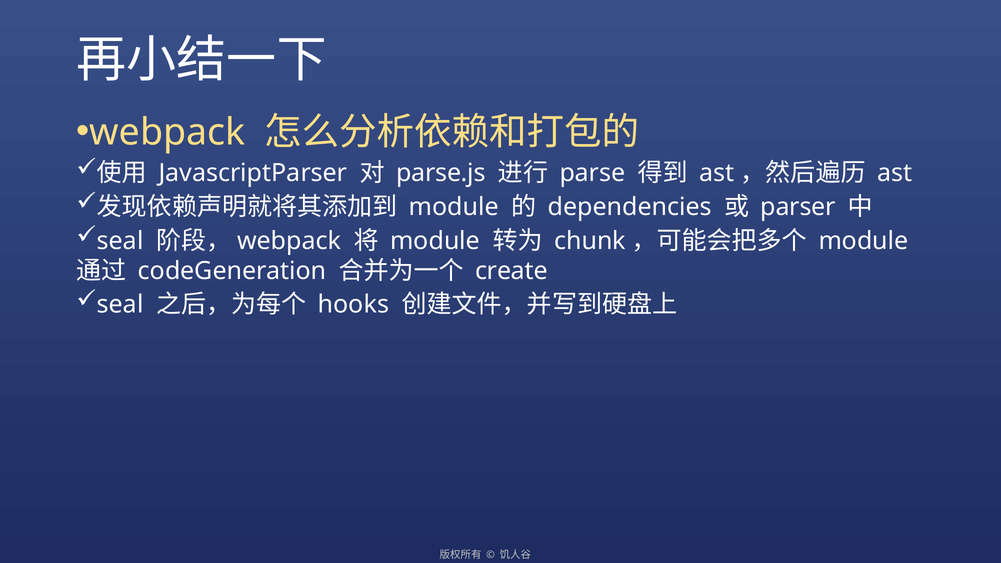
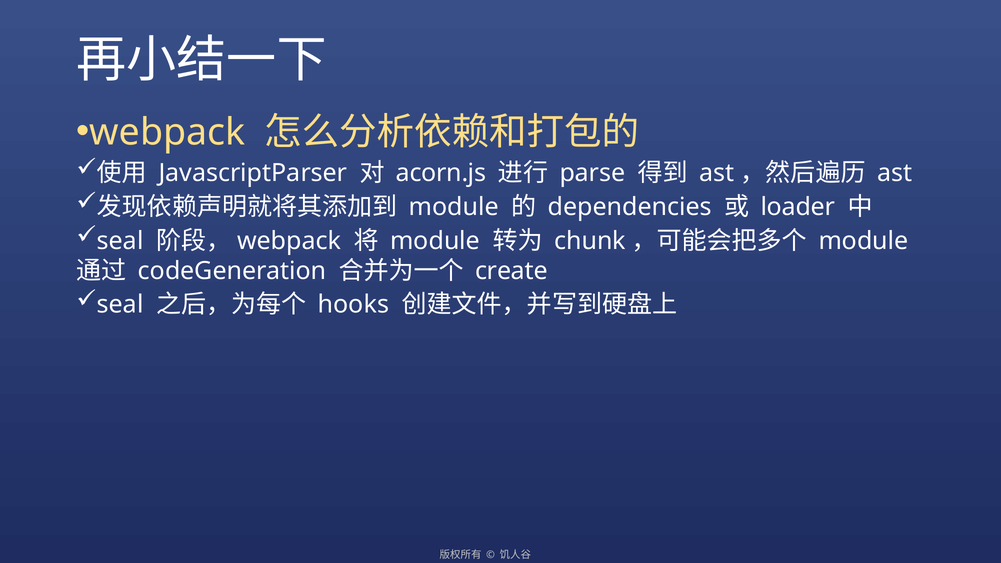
parse.js: parse.js -> acorn.js
parser: parser -> loader
